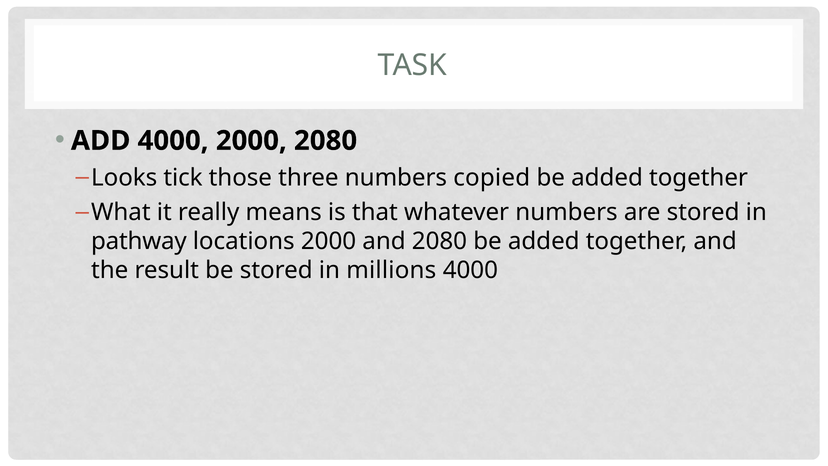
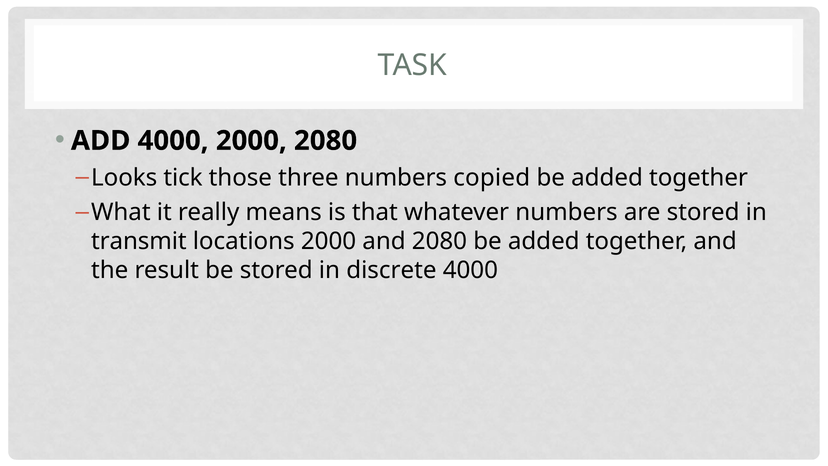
pathway: pathway -> transmit
millions: millions -> discrete
